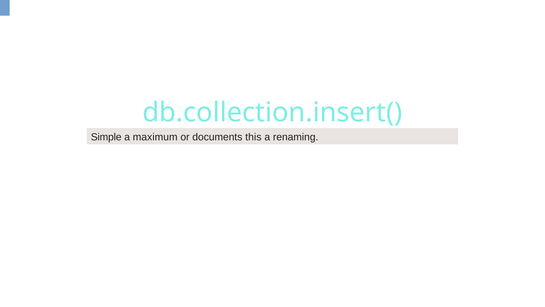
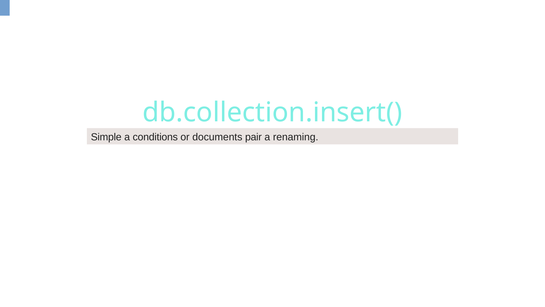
maximum: maximum -> conditions
this: this -> pair
